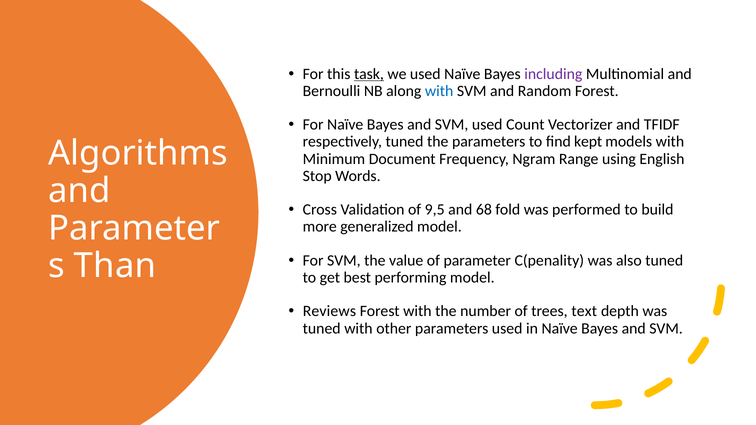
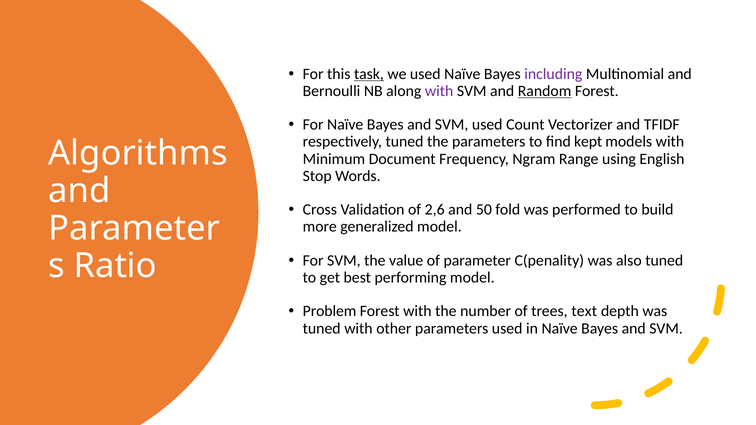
with at (439, 91) colour: blue -> purple
Random underline: none -> present
9,5: 9,5 -> 2,6
68: 68 -> 50
Than: Than -> Ratio
Reviews: Reviews -> Problem
